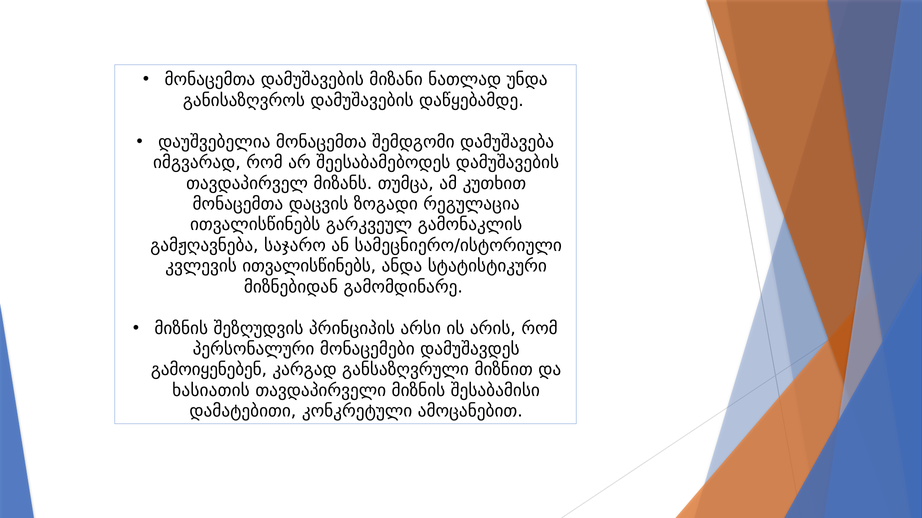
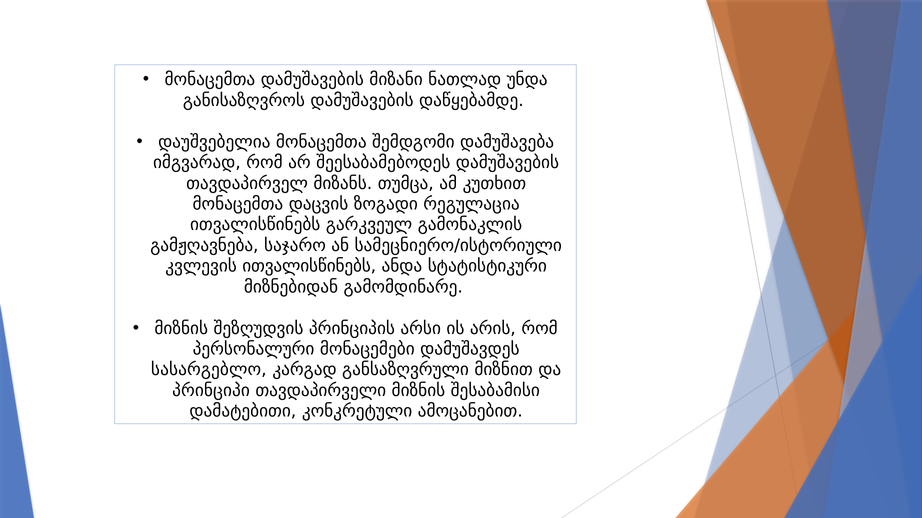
გამოიყენებენ: გამოიყენებენ -> სასარგებლო
ხასიათის: ხასიათის -> პრინციპი
